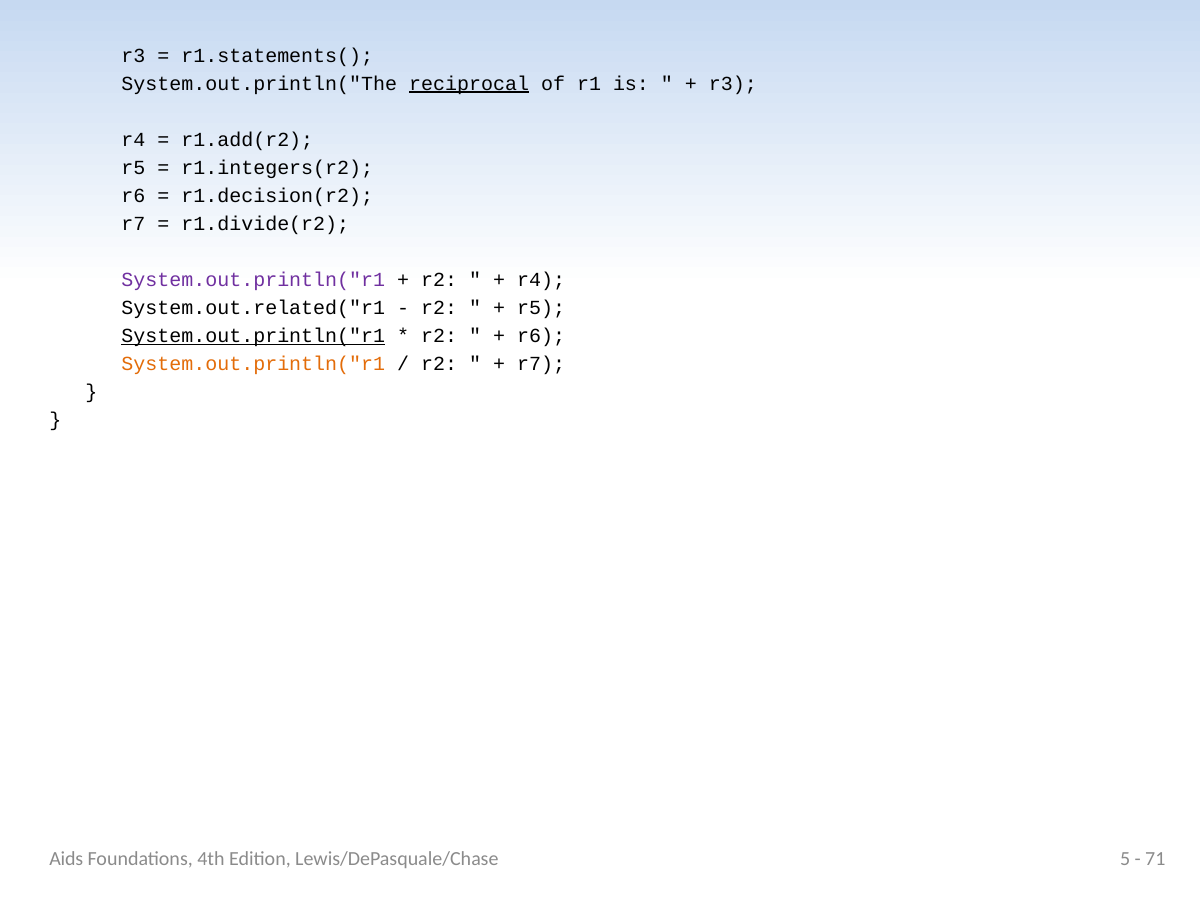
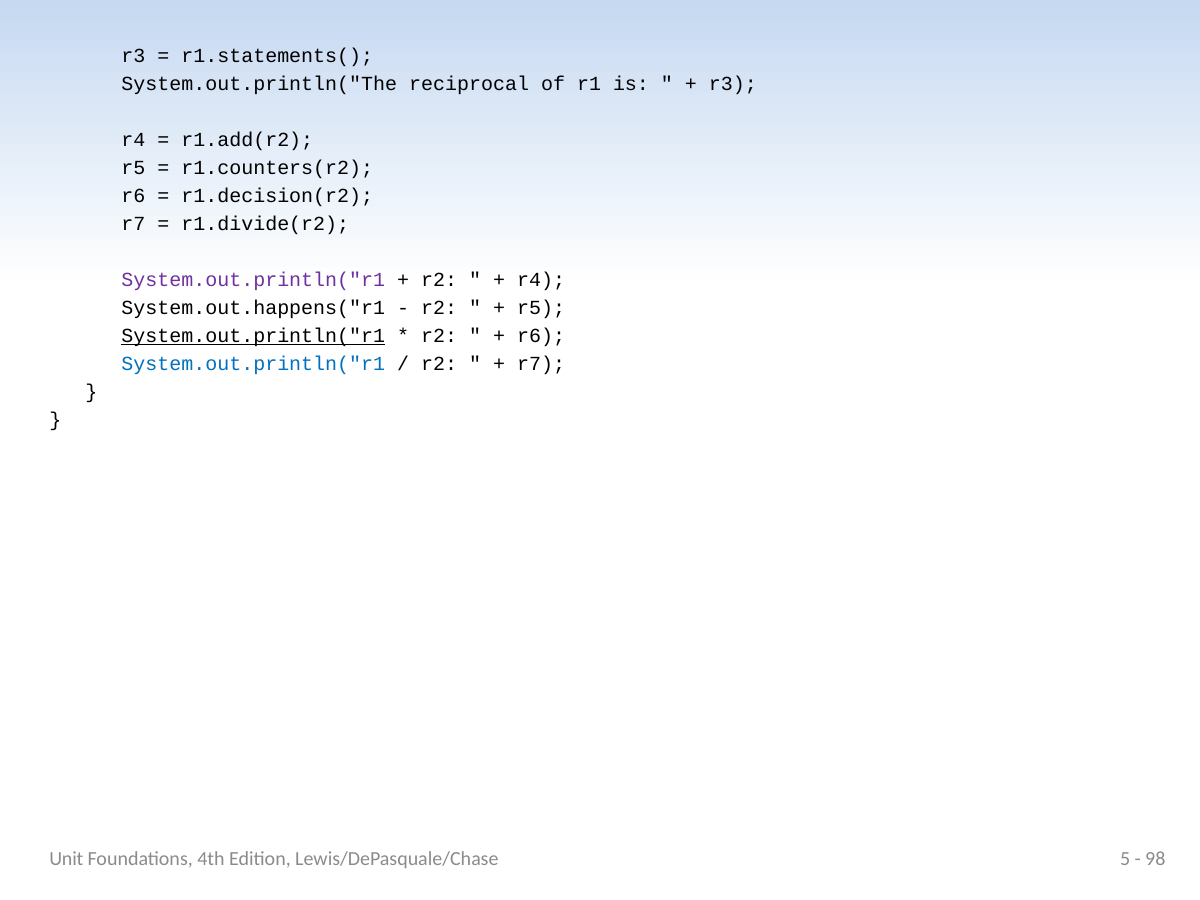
reciprocal underline: present -> none
r1.integers(r2: r1.integers(r2 -> r1.counters(r2
System.out.related("r1: System.out.related("r1 -> System.out.happens("r1
System.out.println("r1 at (253, 364) colour: orange -> blue
Aids: Aids -> Unit
71: 71 -> 98
